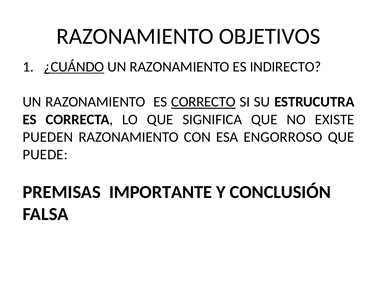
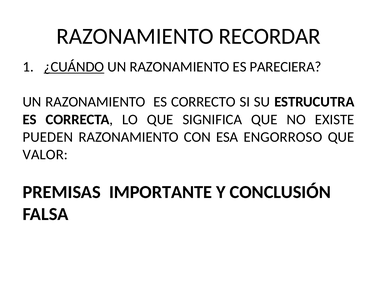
OBJETIVOS: OBJETIVOS -> RECORDAR
INDIRECTO: INDIRECTO -> PARECIERA
CORRECTO underline: present -> none
PUEDE: PUEDE -> VALOR
